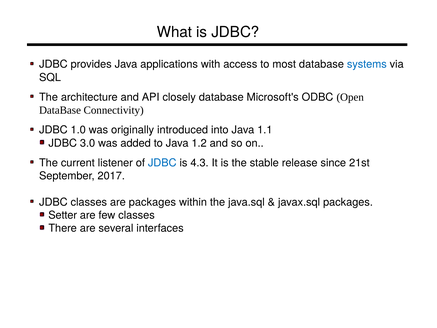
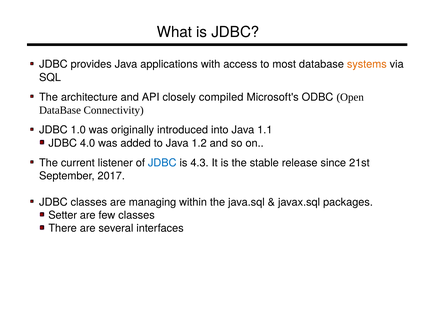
systems colour: blue -> orange
closely database: database -> compiled
3.0: 3.0 -> 4.0
are packages: packages -> managing
